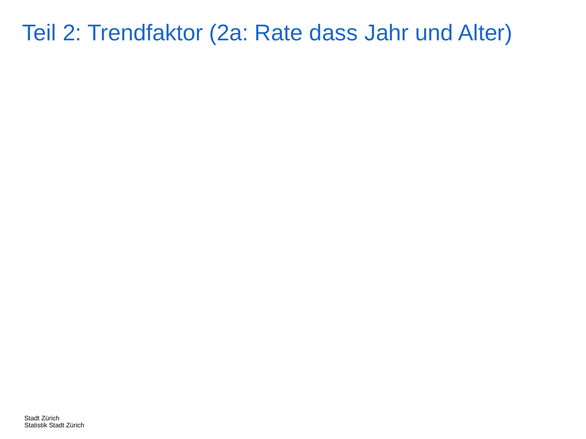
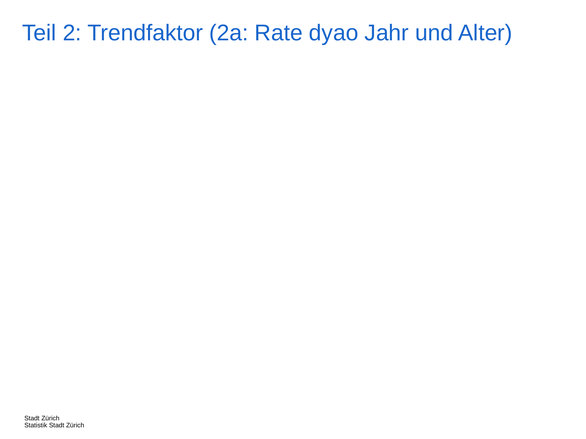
dass: dass -> dyao
